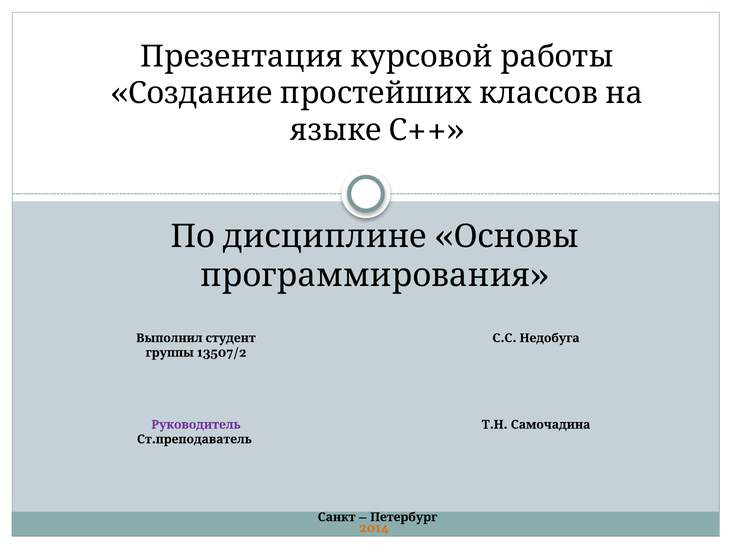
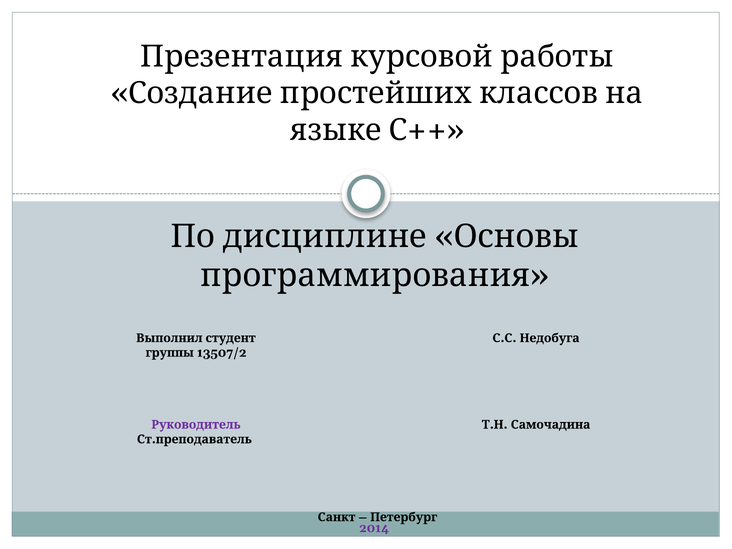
2014 colour: orange -> purple
